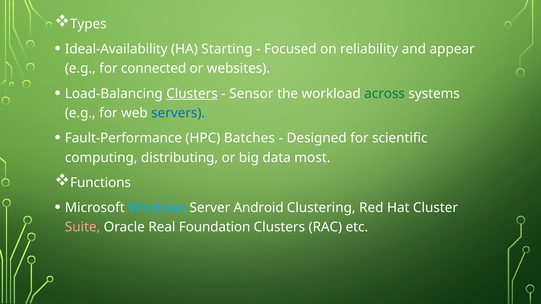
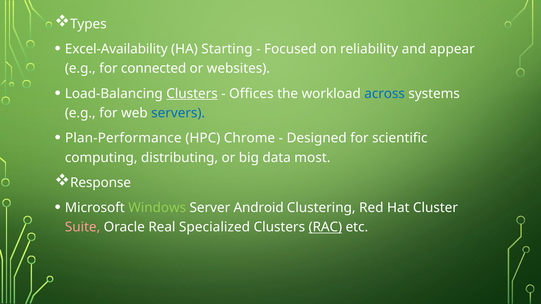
Ideal-Availability: Ideal-Availability -> Excel-Availability
Sensor: Sensor -> Offices
across colour: green -> blue
Fault-Performance: Fault-Performance -> Plan-Performance
Batches: Batches -> Chrome
Functions: Functions -> Response
Windows colour: light blue -> light green
Foundation: Foundation -> Specialized
RAC underline: none -> present
